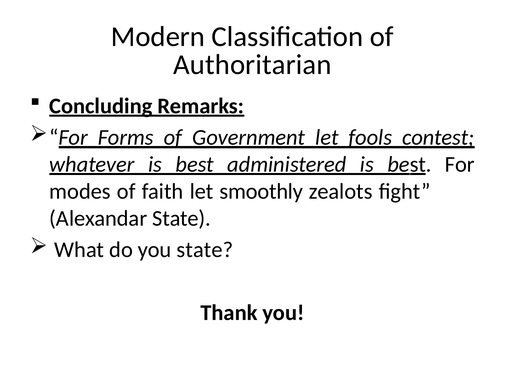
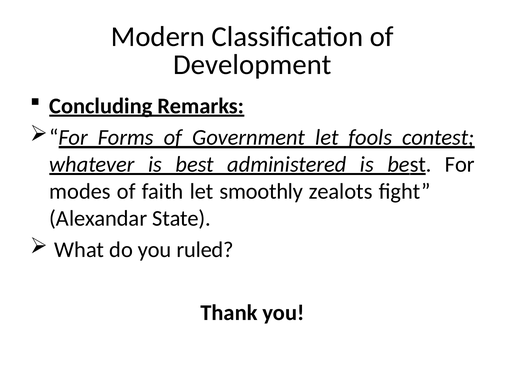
Authoritarian: Authoritarian -> Development
you state: state -> ruled
